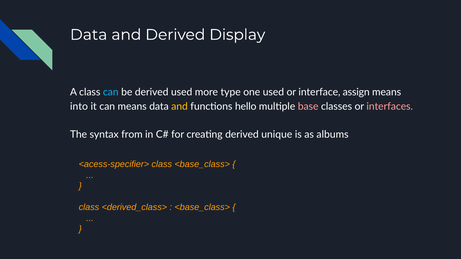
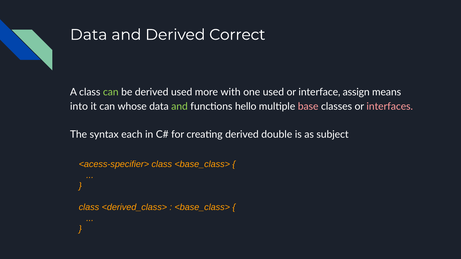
Display: Display -> Correct
can at (111, 92) colour: light blue -> light green
type: type -> with
can means: means -> whose
and at (180, 106) colour: yellow -> light green
from: from -> each
unique: unique -> double
albums: albums -> subject
